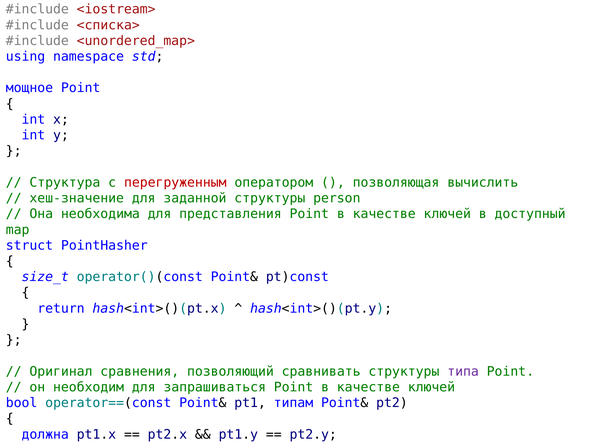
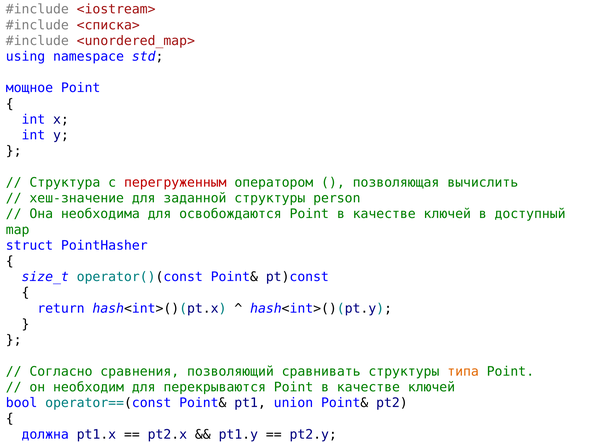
представления: представления -> освобождаются
Оригинал: Оригинал -> Согласно
типа colour: purple -> orange
запрашиваться: запрашиваться -> перекрываются
типам: типам -> union
